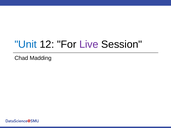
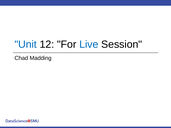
Live colour: purple -> blue
